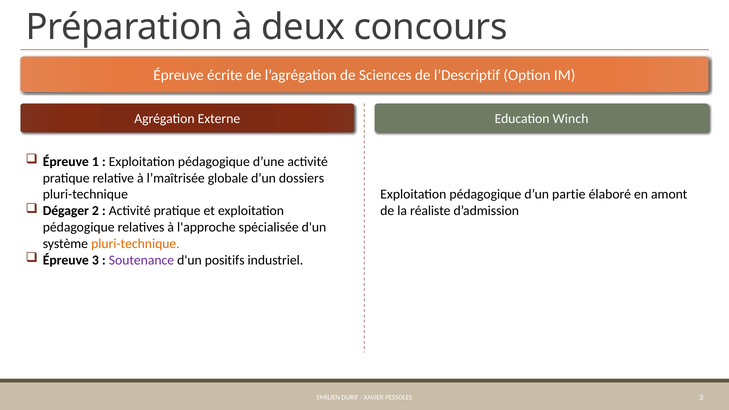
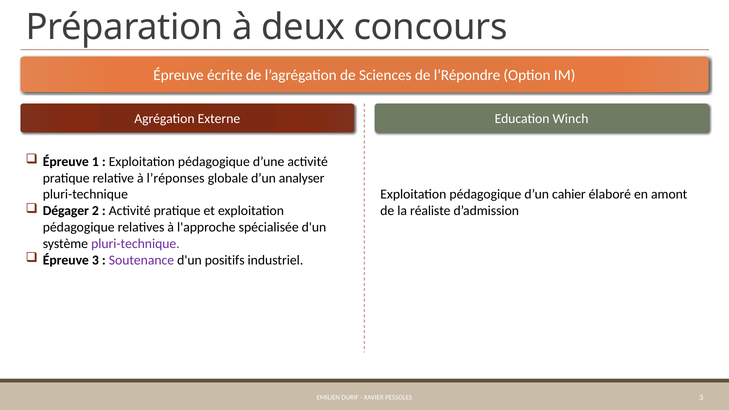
l’Descriptif: l’Descriptif -> l’Répondre
l’maîtrisée: l’maîtrisée -> l’réponses
dossiers: dossiers -> analyser
partie: partie -> cahier
pluri-technique at (135, 244) colour: orange -> purple
